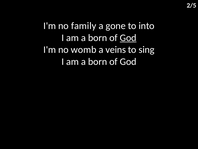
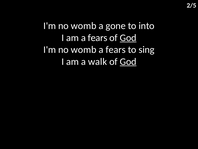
family at (84, 26): family -> womb
born at (98, 38): born -> fears
veins at (116, 49): veins -> fears
born at (98, 61): born -> walk
God at (128, 61) underline: none -> present
